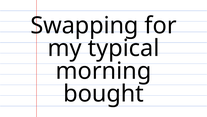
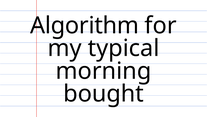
Swapping: Swapping -> Algorithm
